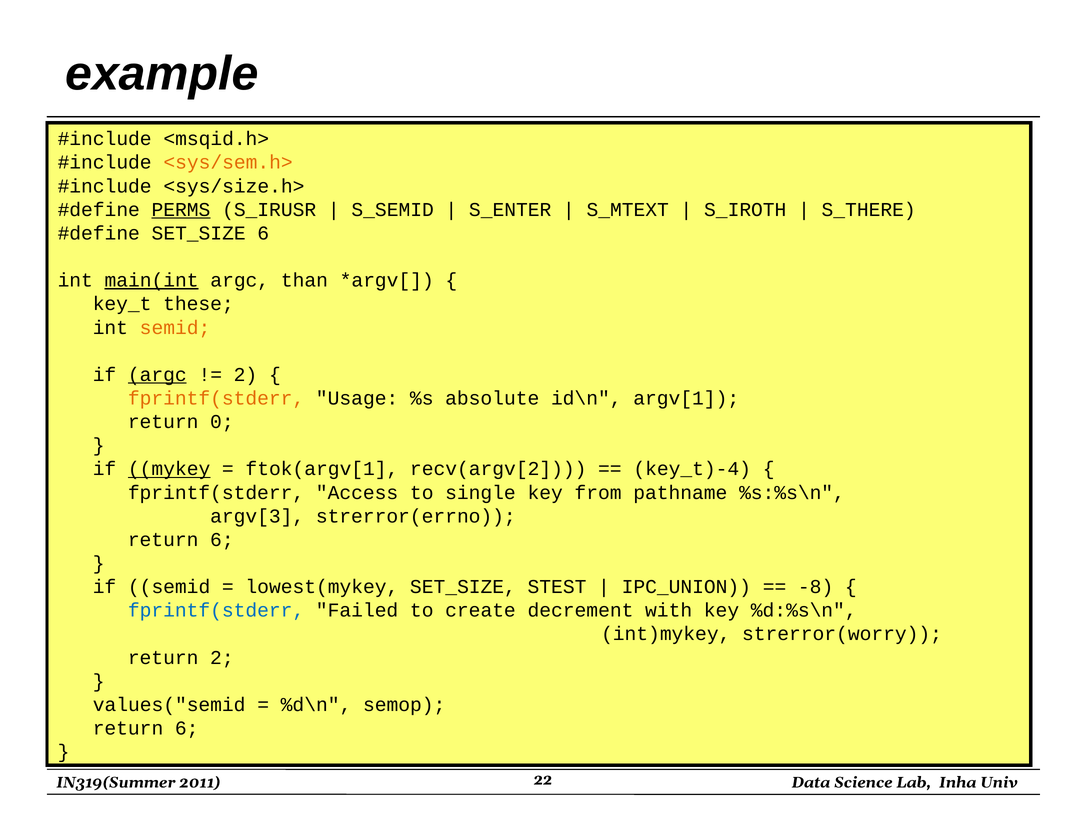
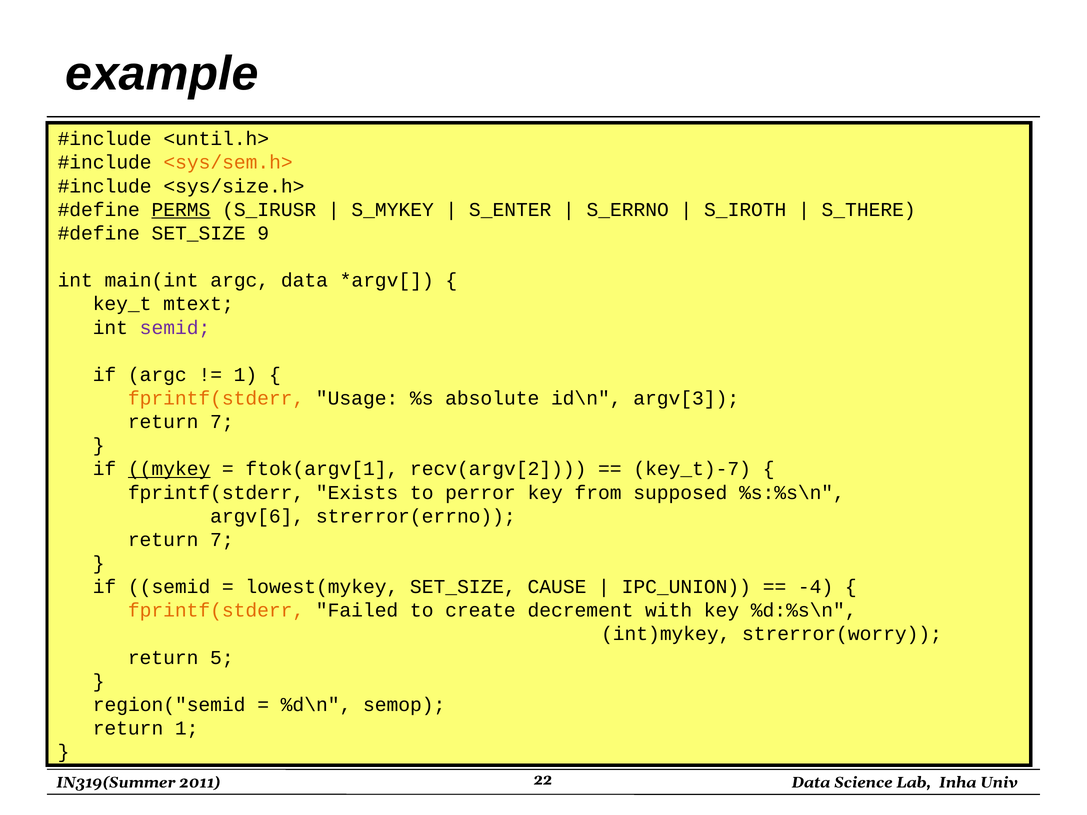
<msqid.h>: <msqid.h> -> <until.h>
S_SEMID: S_SEMID -> S_MYKEY
S_MTEXT: S_MTEXT -> S_ERRNO
SET_SIZE 6: 6 -> 9
main(int underline: present -> none
argc than: than -> data
these: these -> mtext
semid at (175, 328) colour: orange -> purple
argc at (157, 375) underline: present -> none
2 at (245, 375): 2 -> 1
argv[1: argv[1 -> argv[3
0 at (222, 422): 0 -> 7
key_t)-4: key_t)-4 -> key_t)-7
Access: Access -> Exists
single: single -> perror
pathname: pathname -> supposed
argv[3: argv[3 -> argv[6
6 at (222, 540): 6 -> 7
STEST: STEST -> CAUSE
-8: -8 -> -4
fprintf(stderr at (216, 611) colour: blue -> orange
return 2: 2 -> 5
values("semid: values("semid -> region("semid
6 at (187, 728): 6 -> 1
